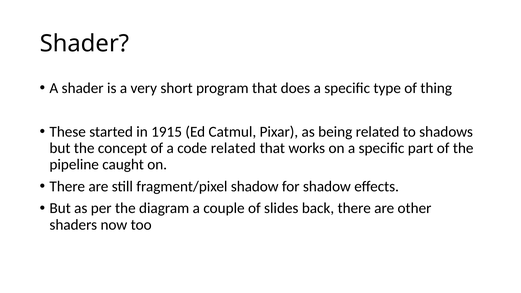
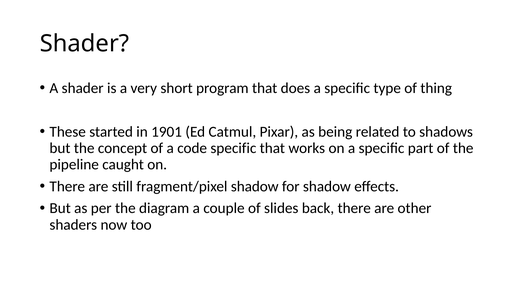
1915: 1915 -> 1901
code related: related -> specific
